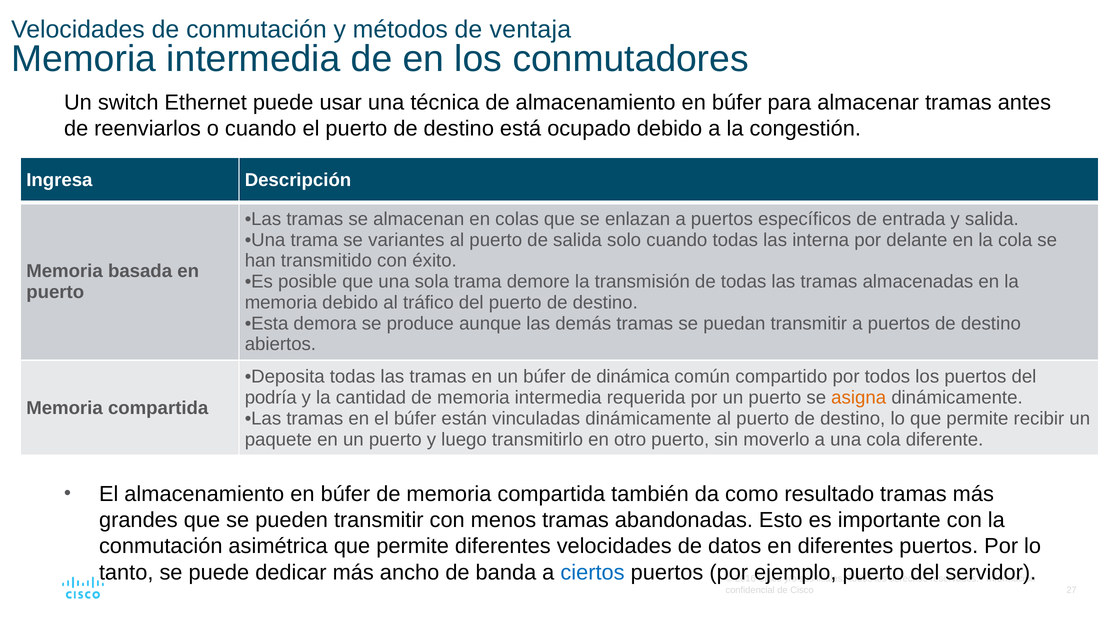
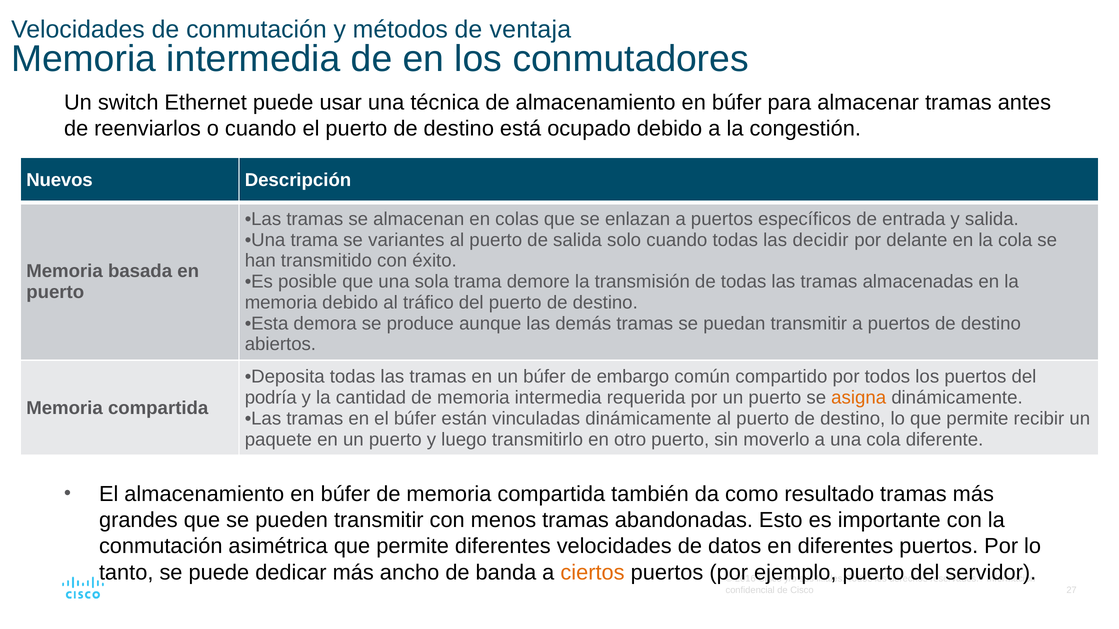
Ingresa: Ingresa -> Nuevos
interna: interna -> decidir
dinámica: dinámica -> embargo
ciertos colour: blue -> orange
